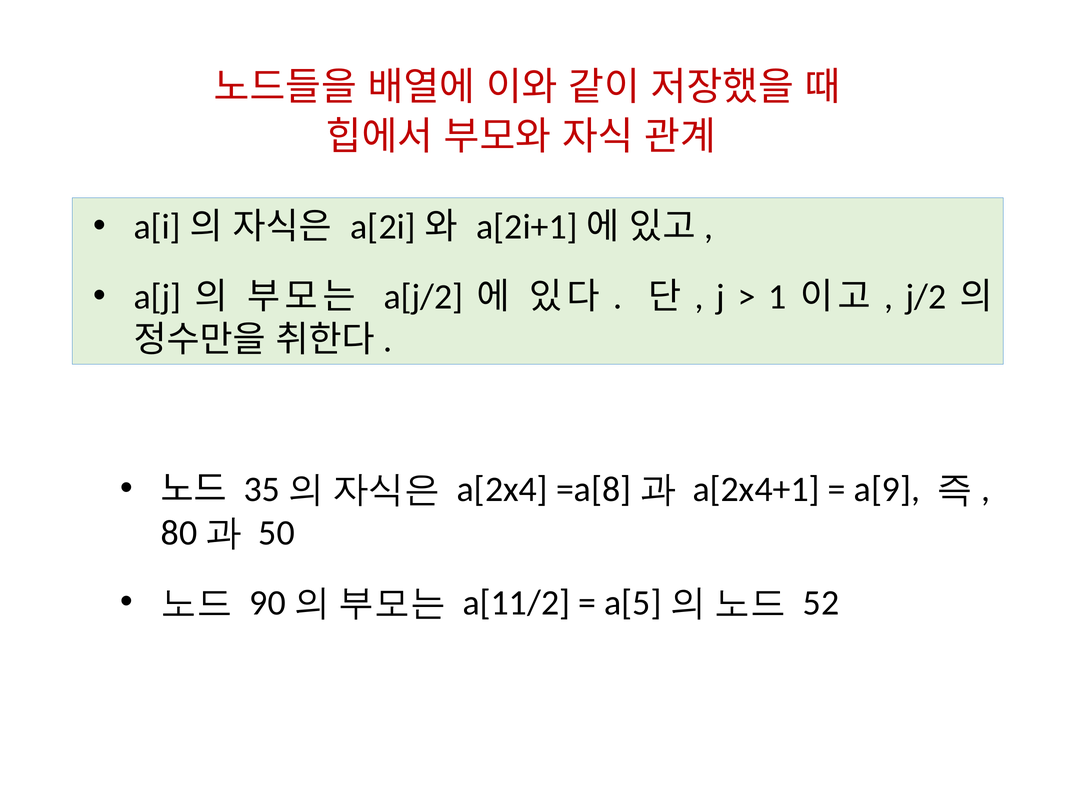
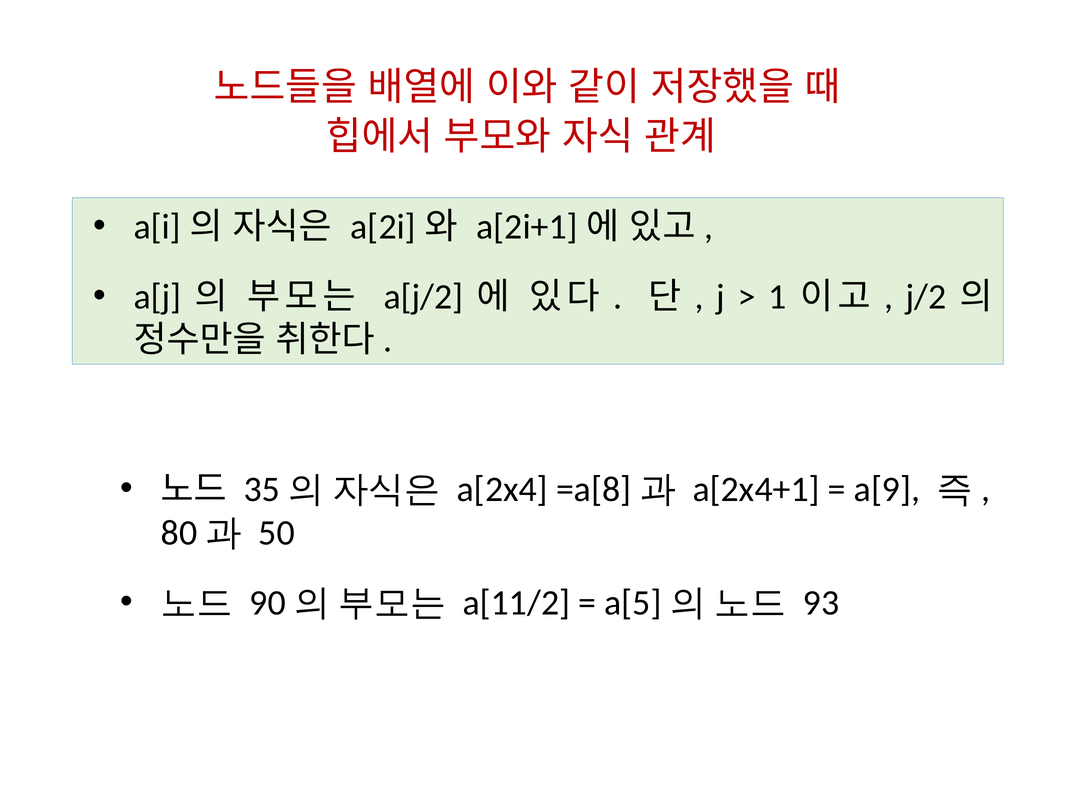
52: 52 -> 93
